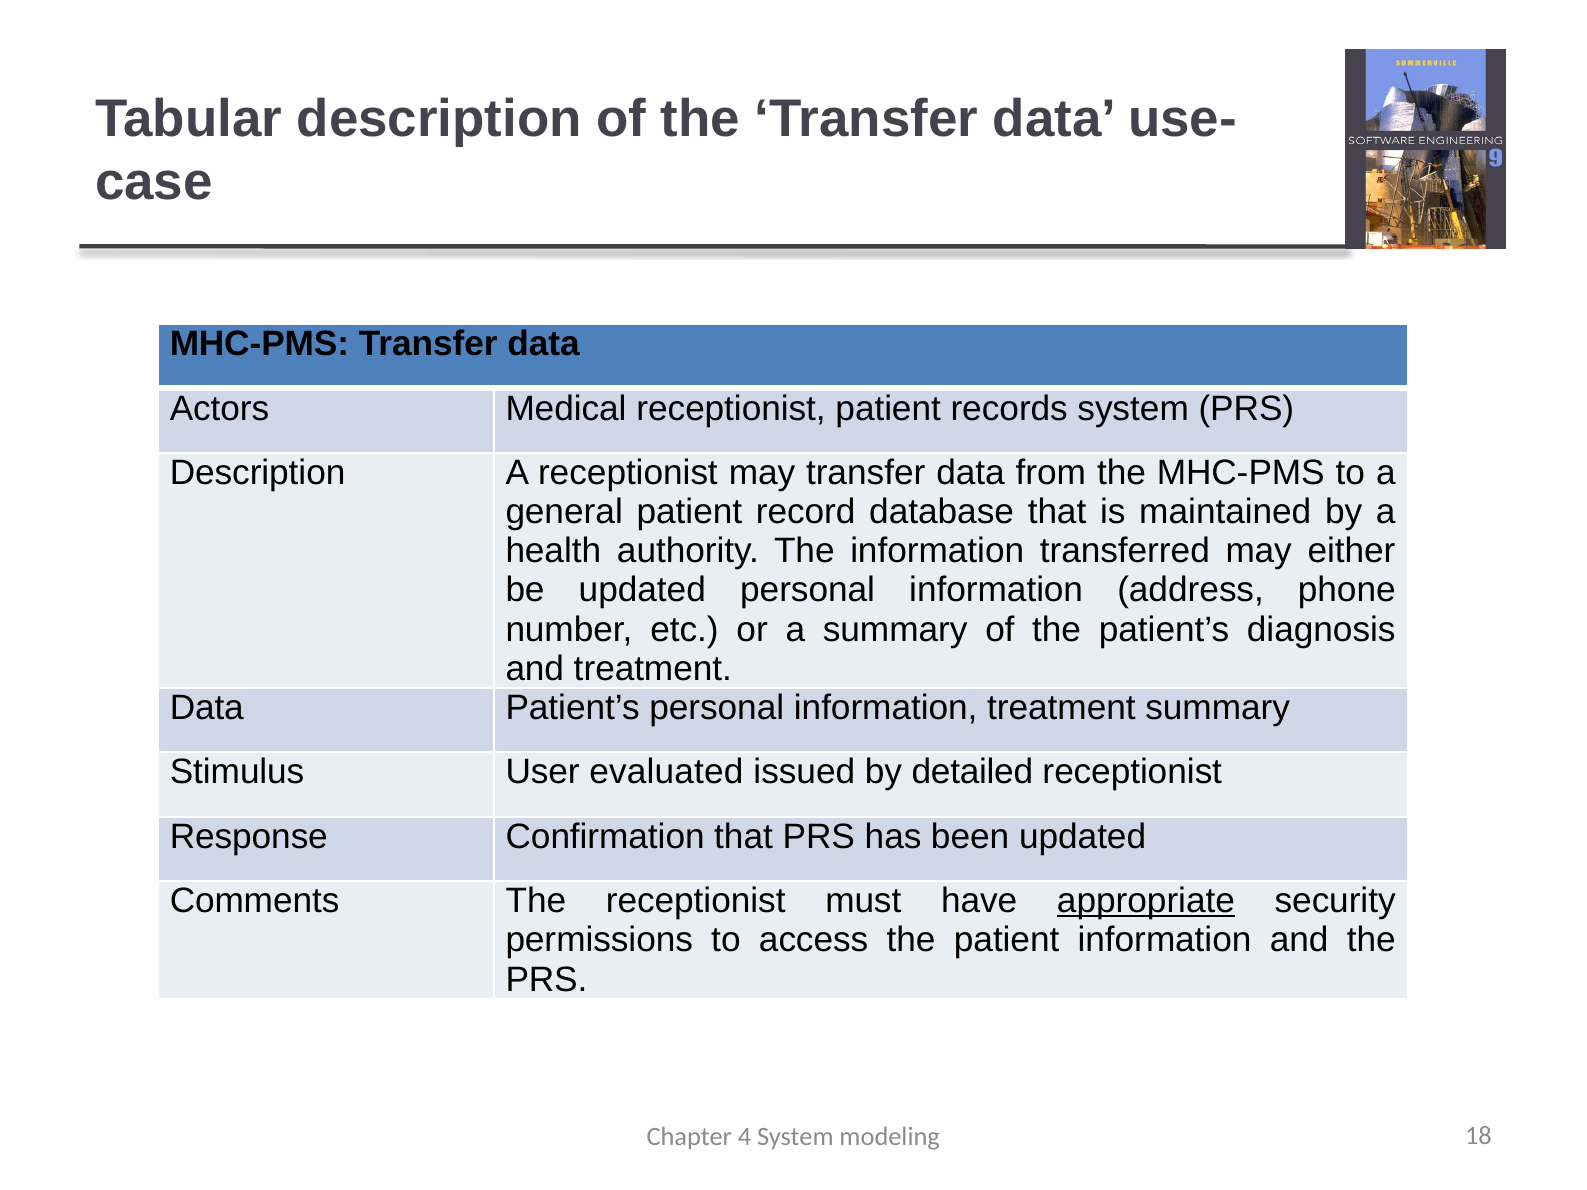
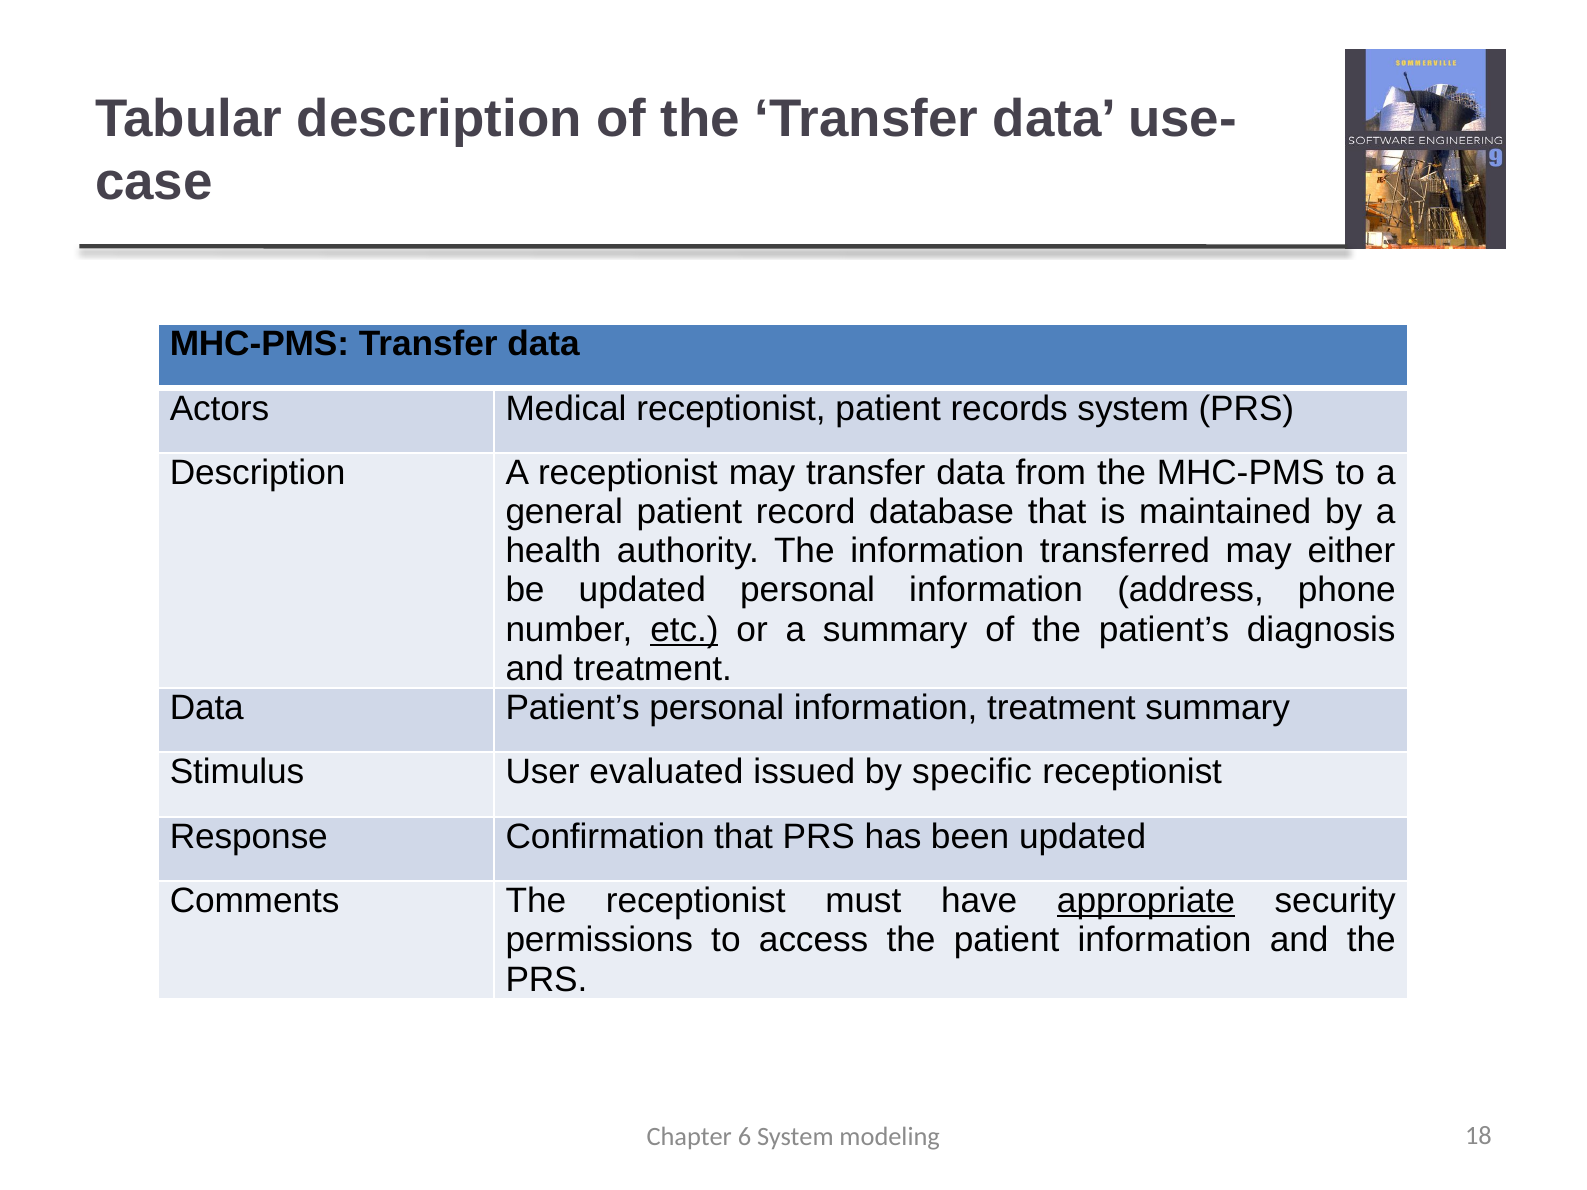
etc underline: none -> present
detailed: detailed -> specific
4: 4 -> 6
